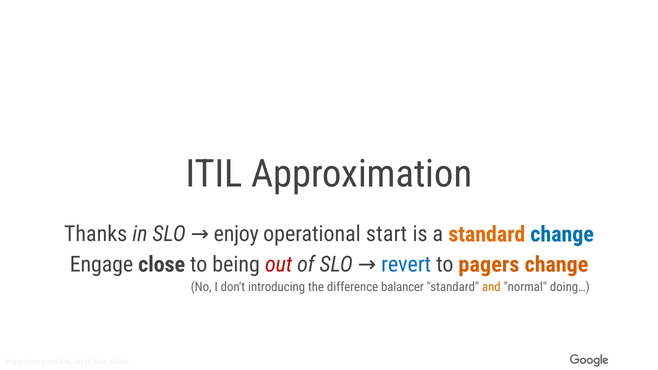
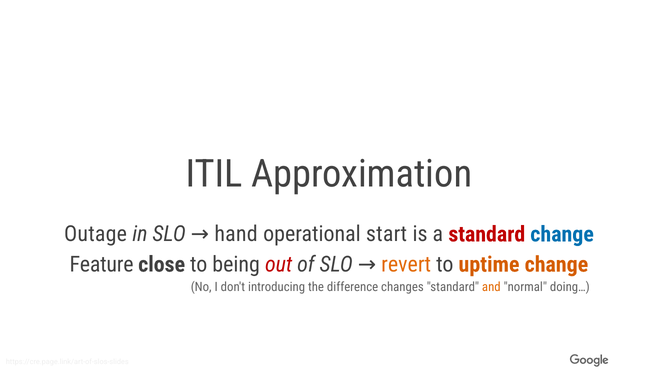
standard at (487, 234) colour: orange -> red
Thanks: Thanks -> Outage
enjoy: enjoy -> hand
pagers: pagers -> uptime
Engage: Engage -> Feature
revert colour: blue -> orange
balancer: balancer -> changes
